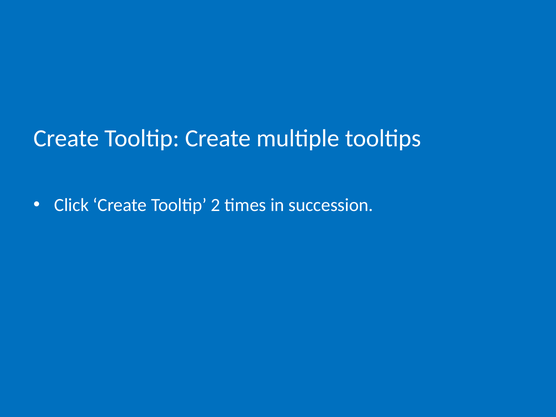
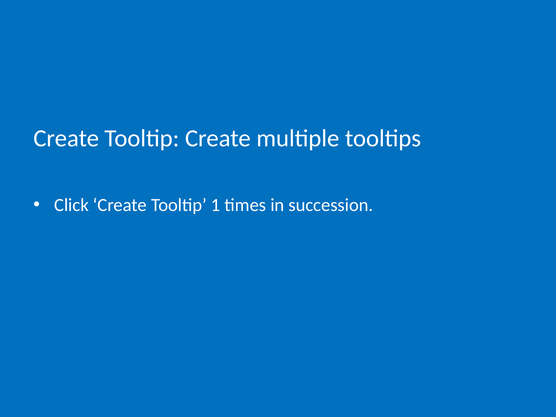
2: 2 -> 1
